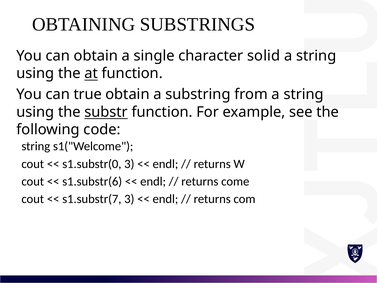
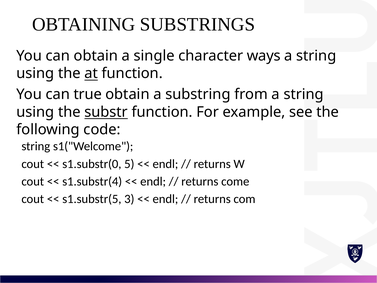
solid: solid -> ways
s1.substr(0 3: 3 -> 5
s1.substr(6: s1.substr(6 -> s1.substr(4
s1.substr(7: s1.substr(7 -> s1.substr(5
